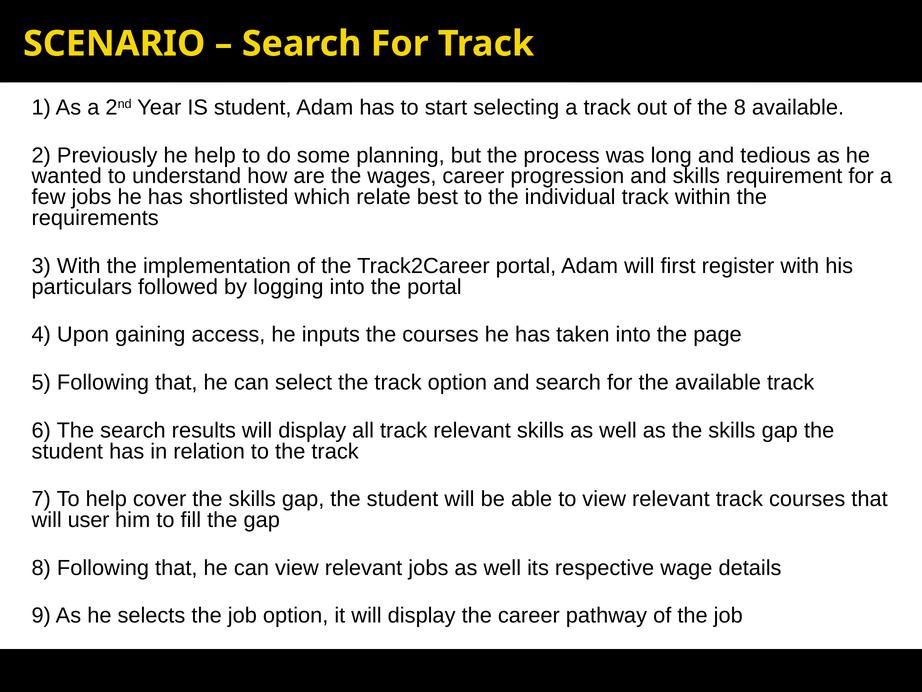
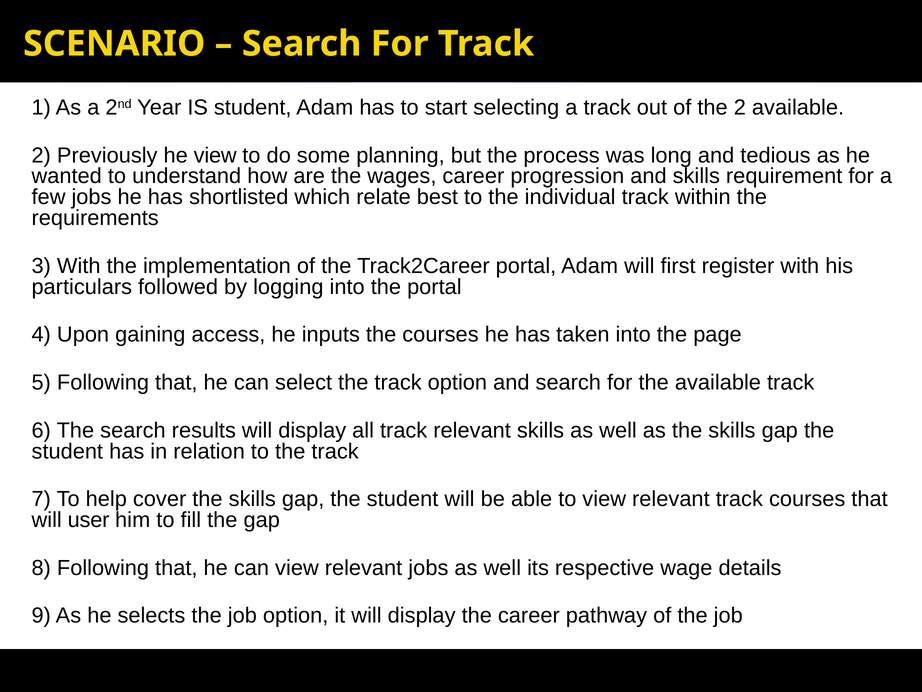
the 8: 8 -> 2
he help: help -> view
